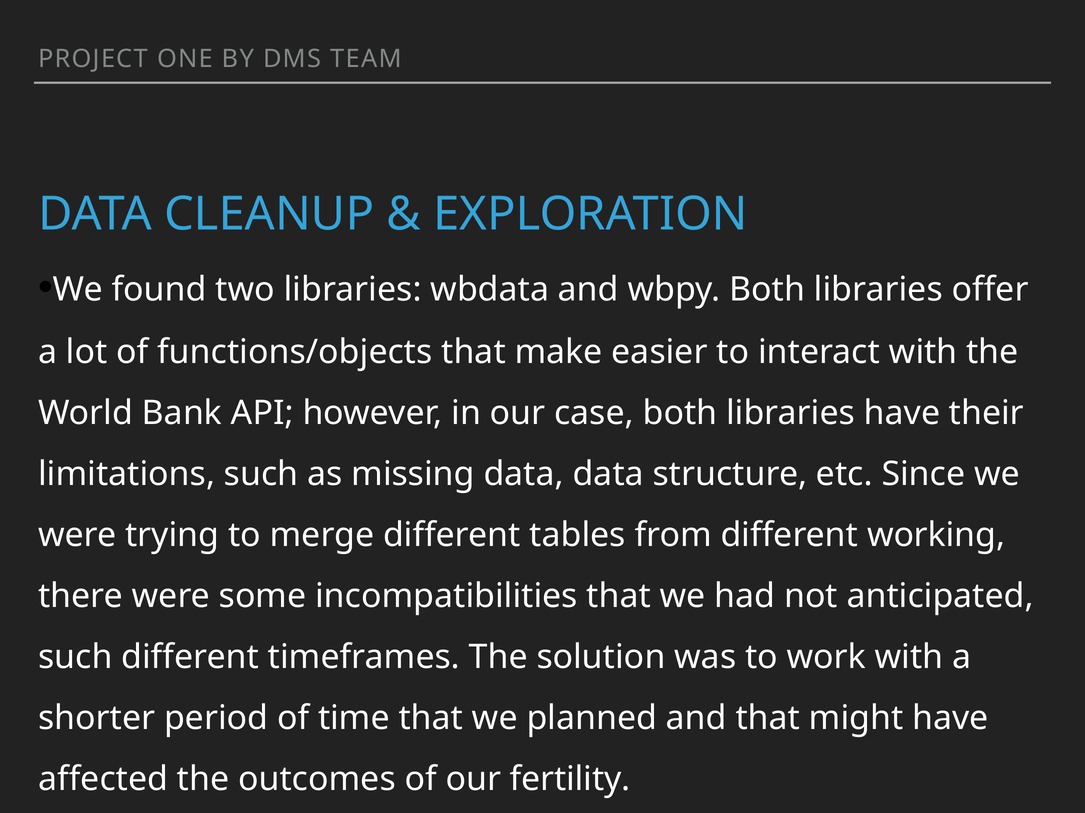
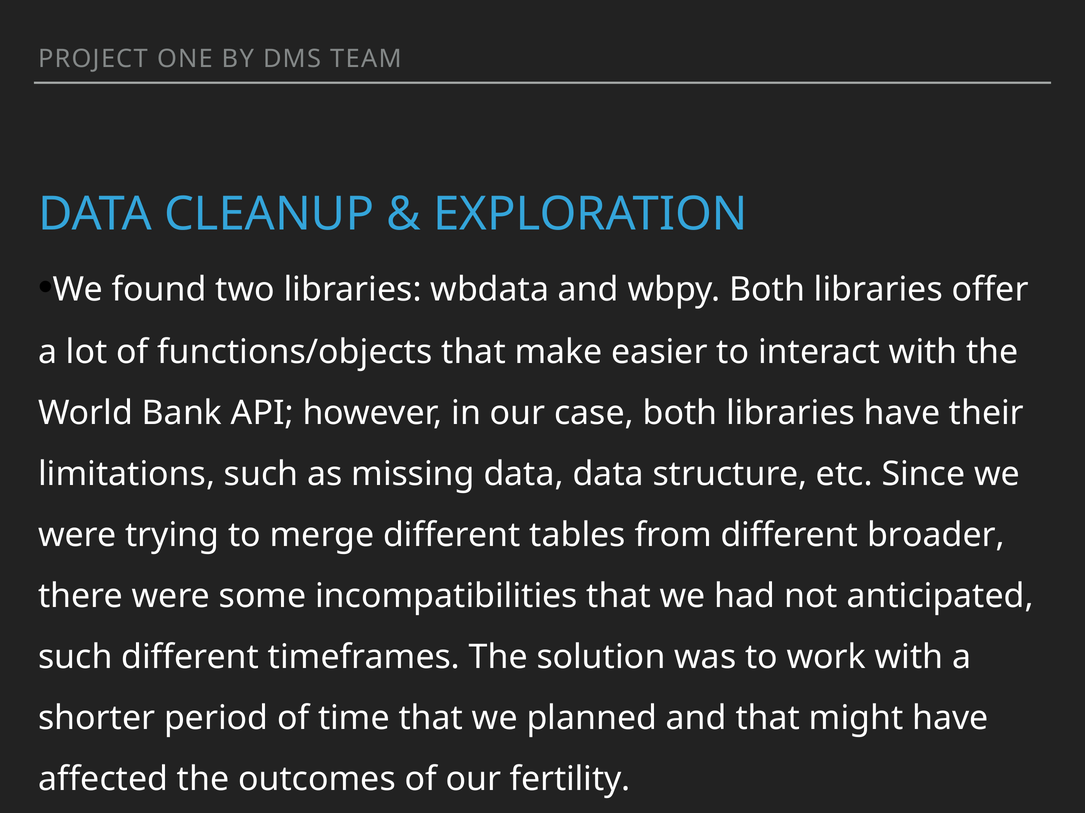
working: working -> broader
